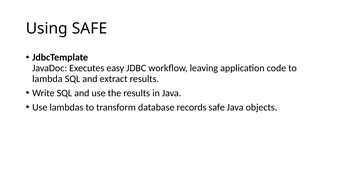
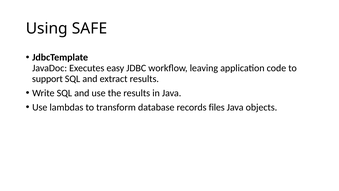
lambda: lambda -> support
records safe: safe -> files
